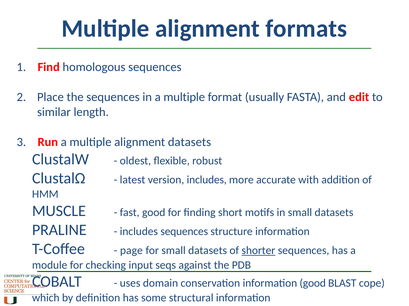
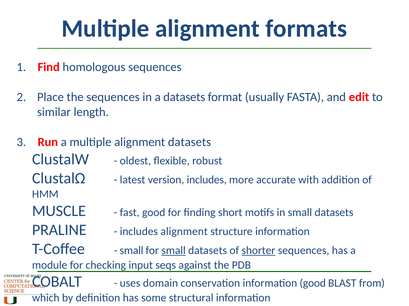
in a multiple: multiple -> datasets
includes sequences: sequences -> alignment
page at (131, 251): page -> small
small at (174, 251) underline: none -> present
cope: cope -> from
